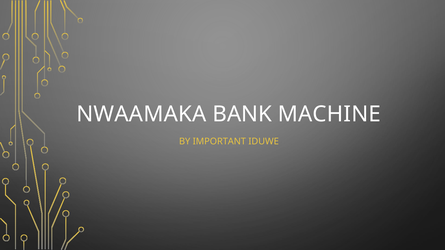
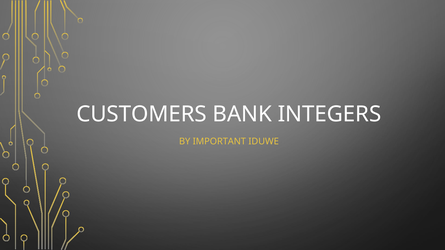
NWAAMAKA: NWAAMAKA -> CUSTOMERS
MACHINE: MACHINE -> INTEGERS
